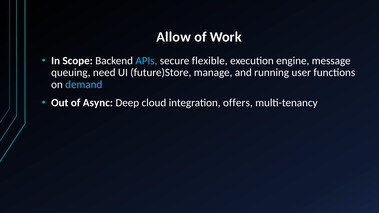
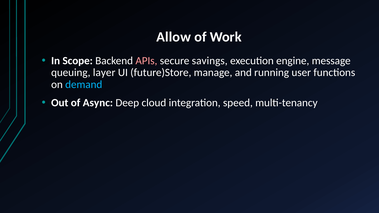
APIs colour: light blue -> pink
flexible: flexible -> savings
need: need -> layer
offers: offers -> speed
